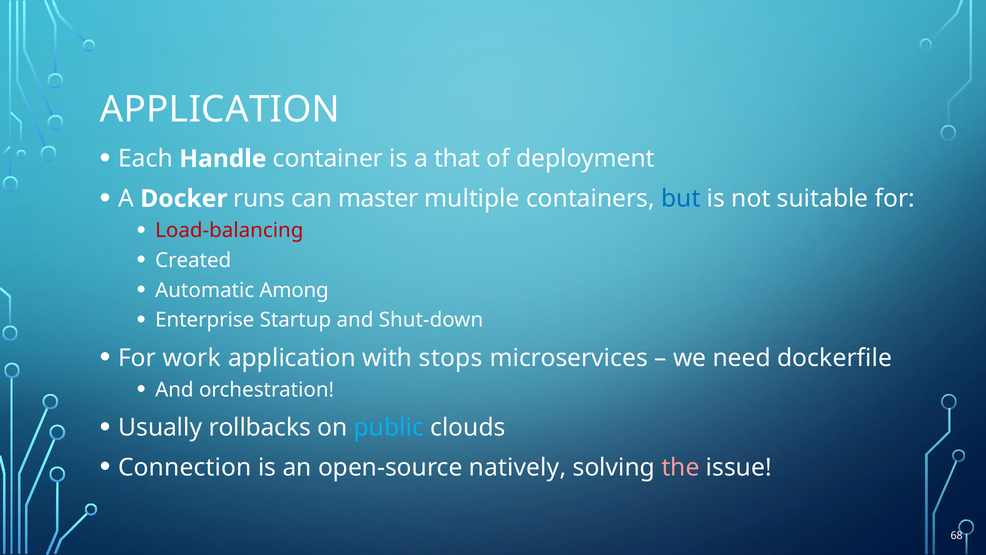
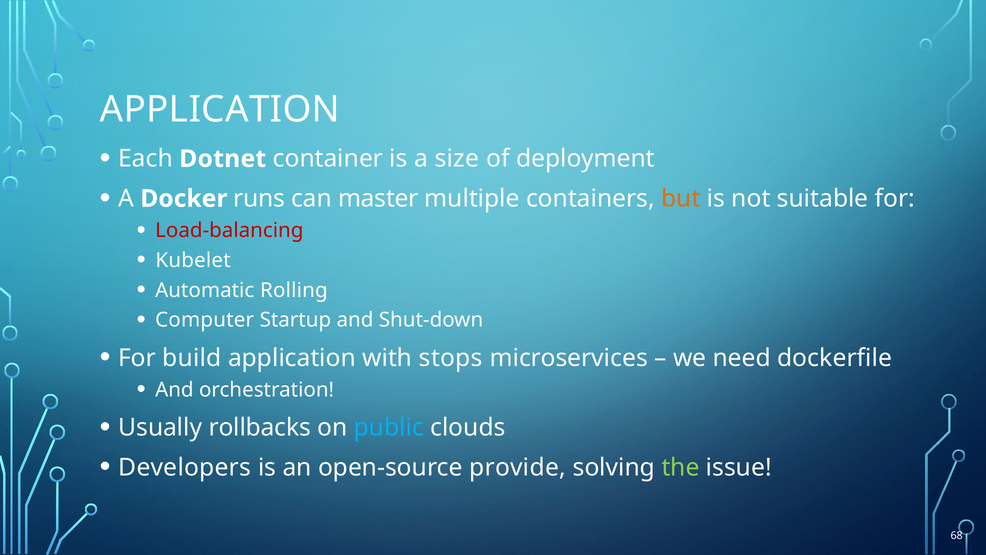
Handle: Handle -> Dotnet
that: that -> size
but colour: blue -> orange
Created: Created -> Kubelet
Among: Among -> Rolling
Enterprise: Enterprise -> Computer
work: work -> build
Connection: Connection -> Developers
natively: natively -> provide
the colour: pink -> light green
